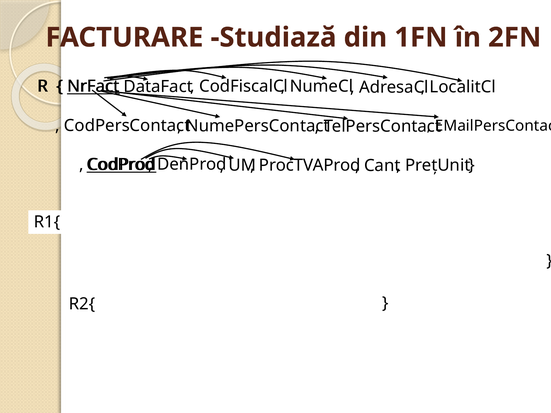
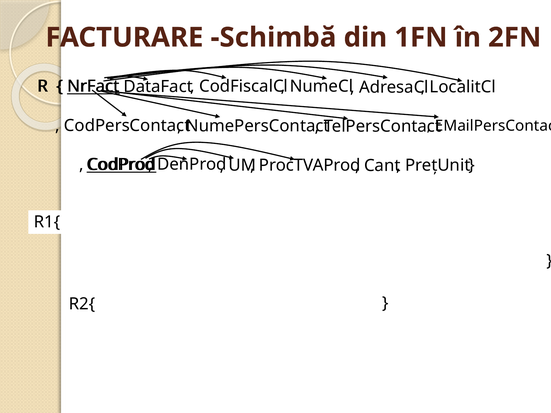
Studiază: Studiază -> Schimbă
